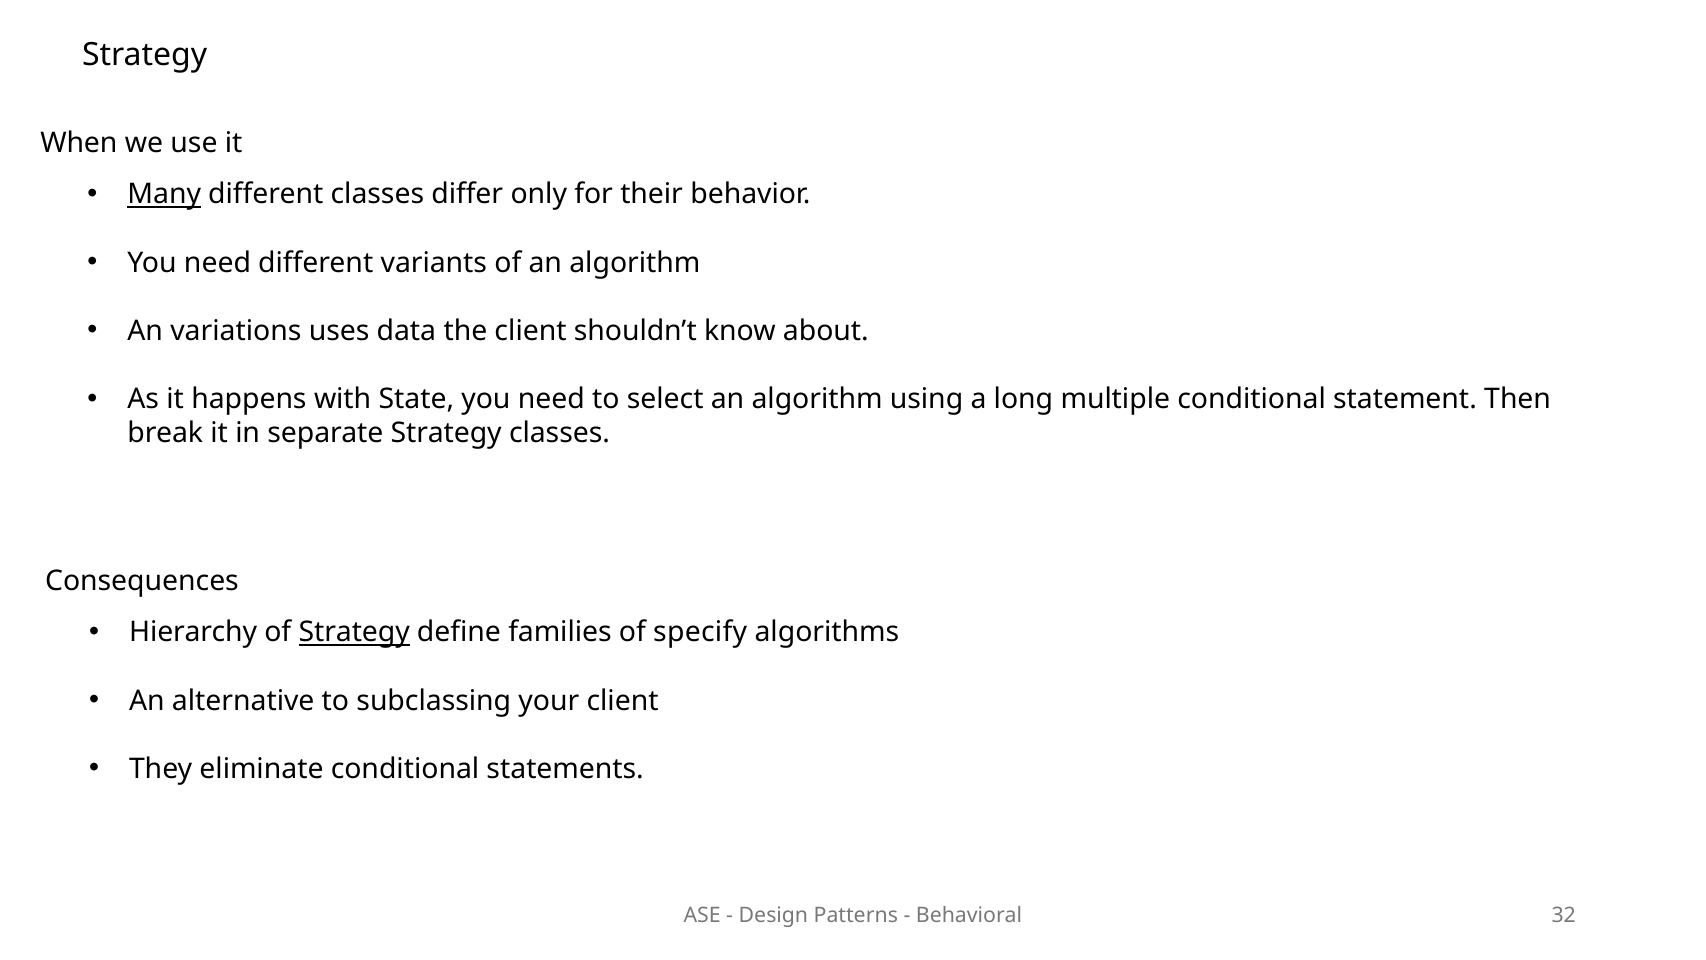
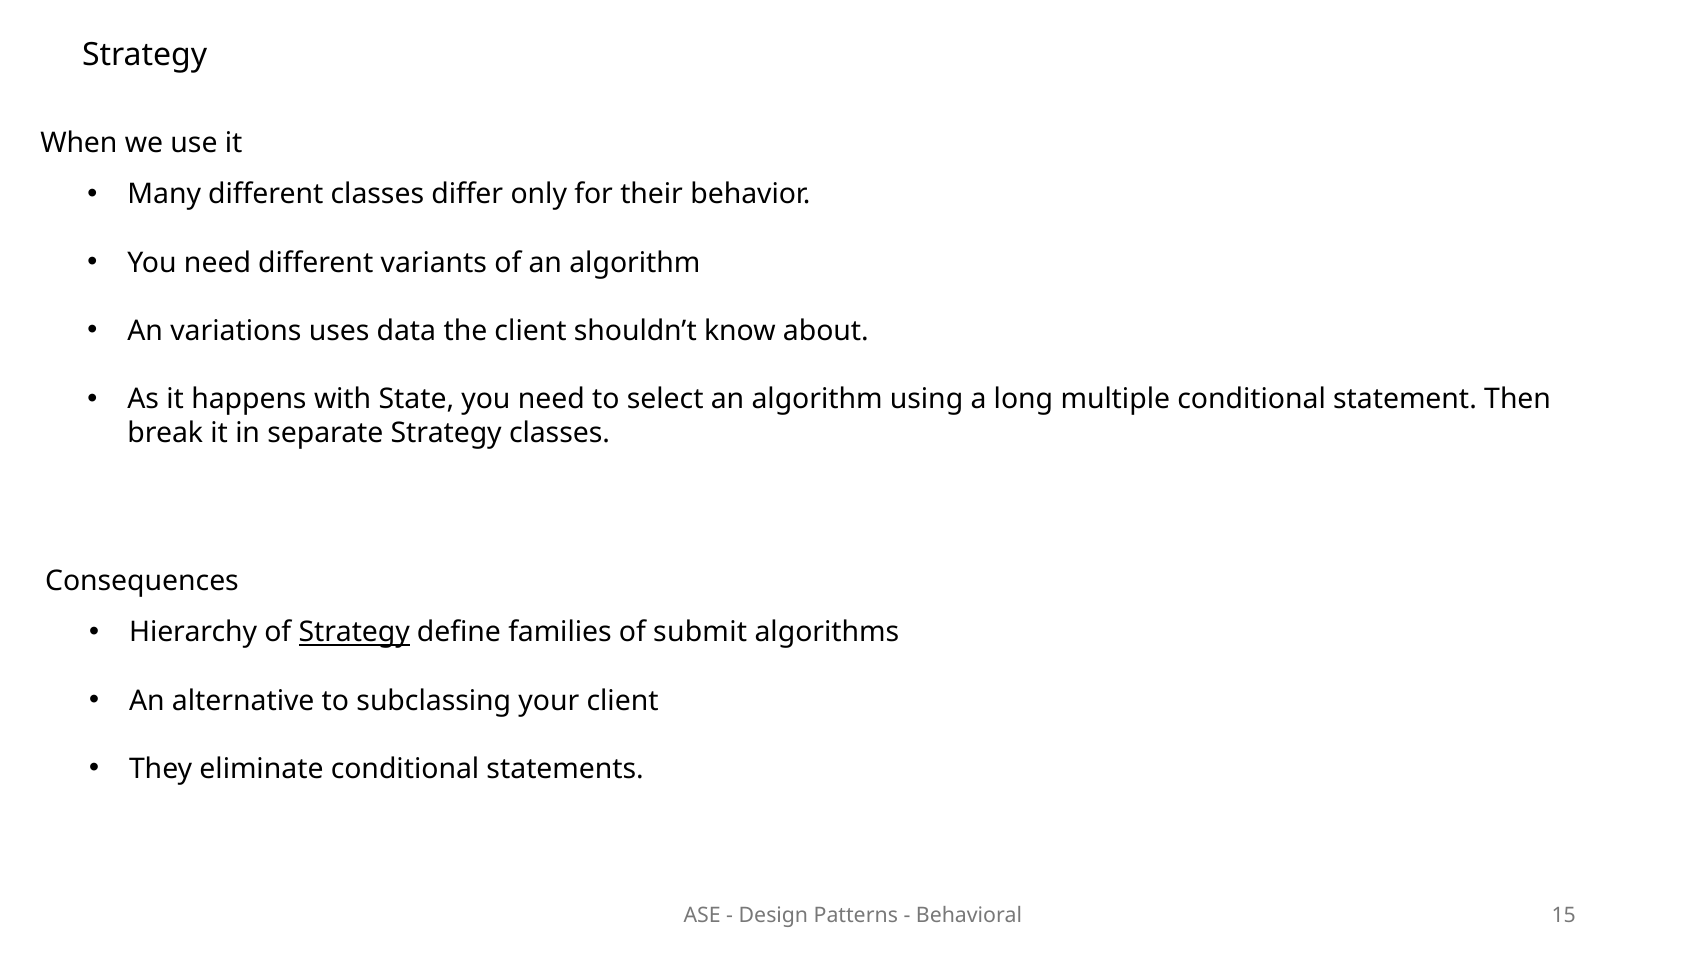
Many underline: present -> none
specify: specify -> submit
32: 32 -> 15
